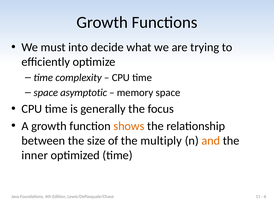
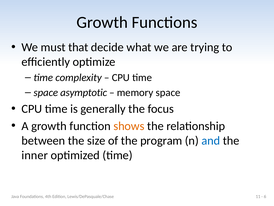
into: into -> that
multiply: multiply -> program
and colour: orange -> blue
